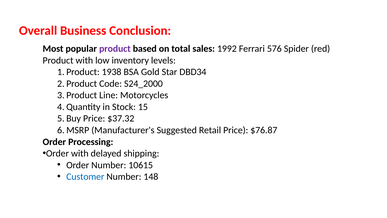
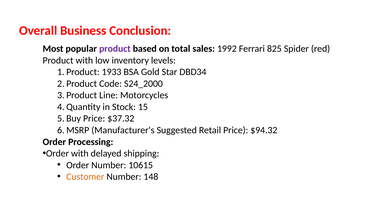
576: 576 -> 825
1938: 1938 -> 1933
$76.87: $76.87 -> $94.32
Customer colour: blue -> orange
